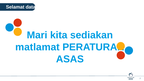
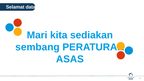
matlamat: matlamat -> sembang
